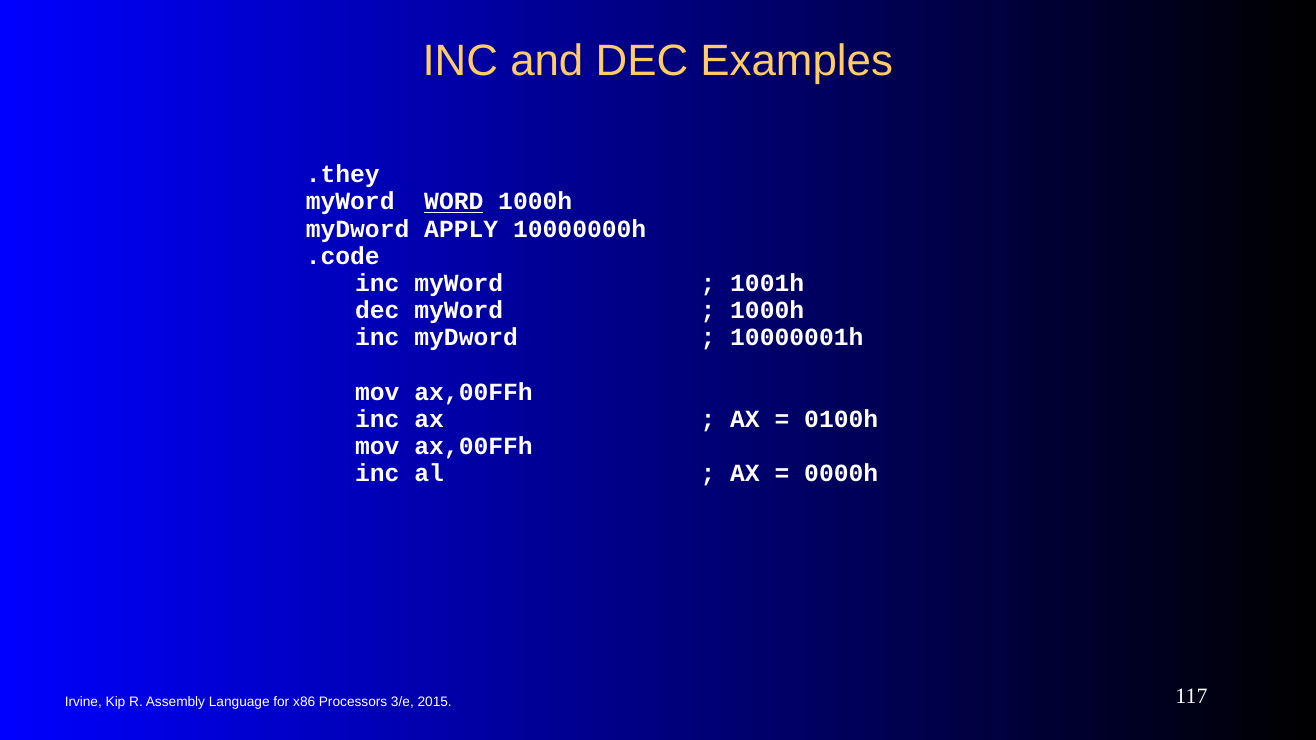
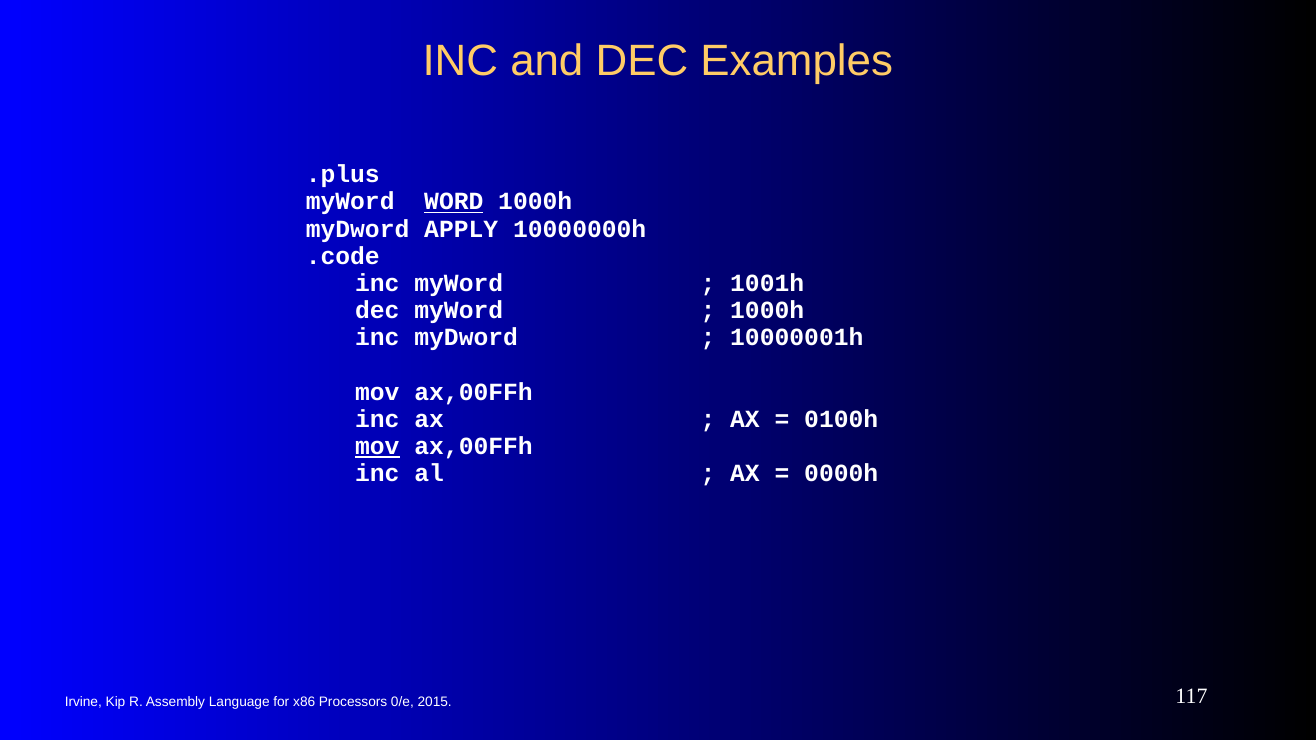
.they: .they -> .plus
mov at (377, 446) underline: none -> present
3/e: 3/e -> 0/e
